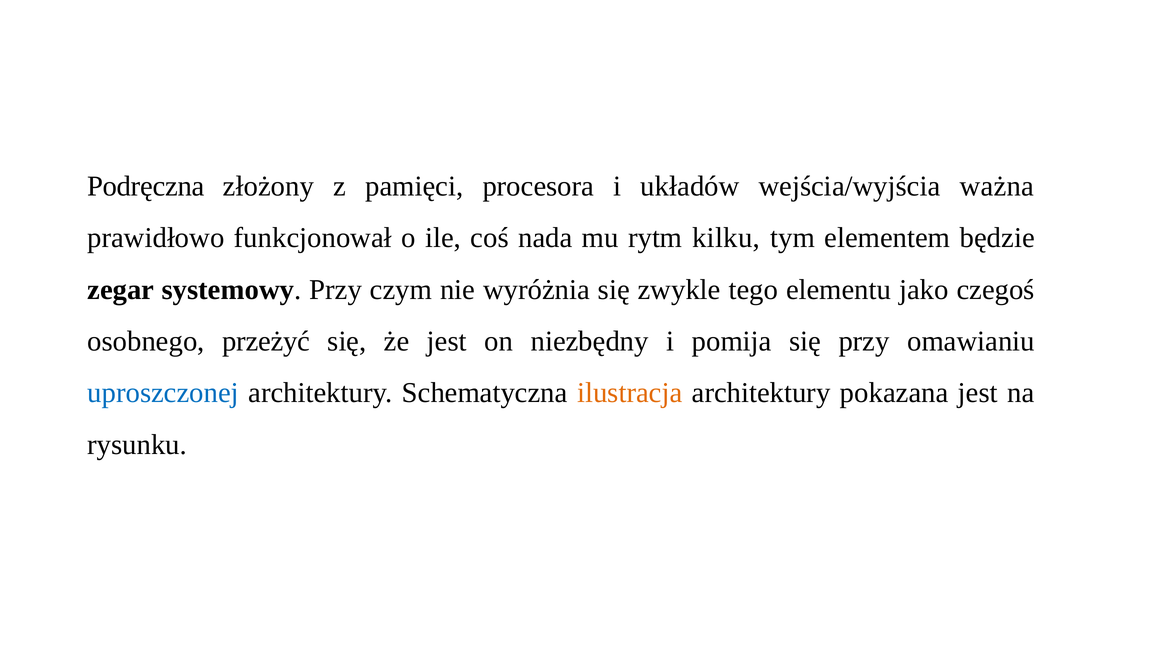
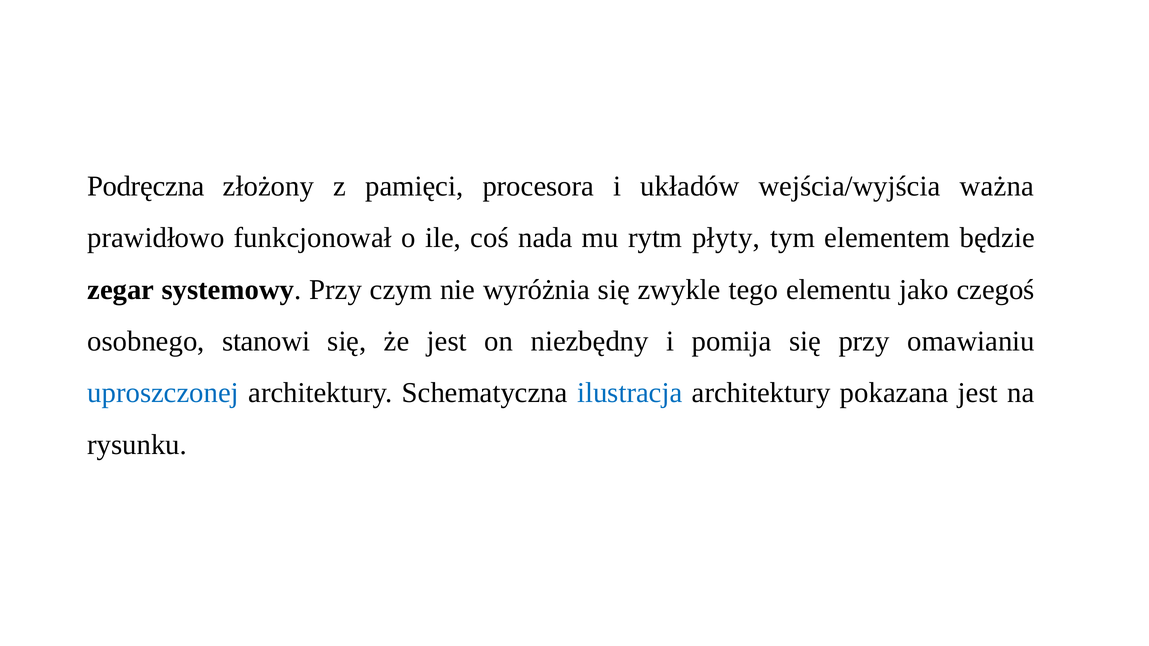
kilku: kilku -> płyty
przeżyć: przeżyć -> stanowi
ilustracja colour: orange -> blue
